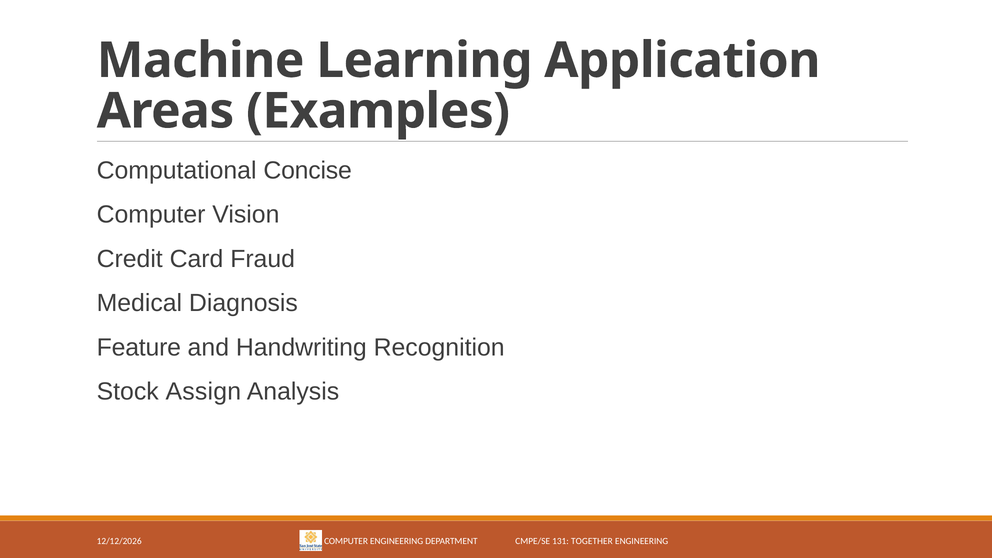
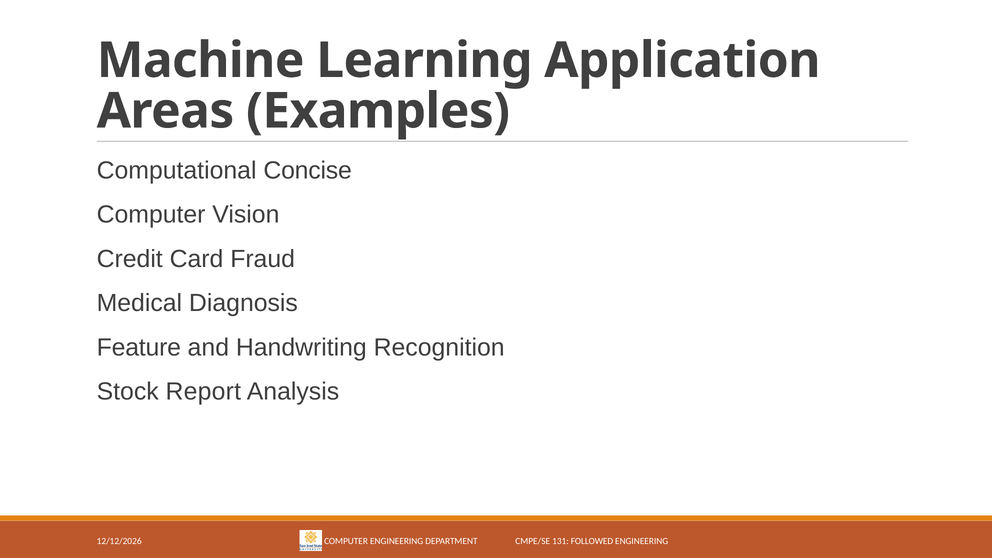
Assign: Assign -> Report
TOGETHER: TOGETHER -> FOLLOWED
